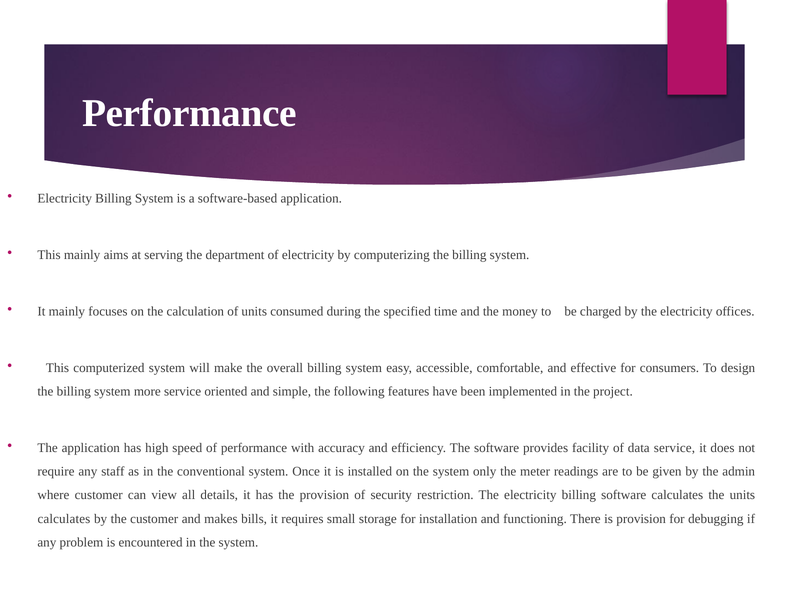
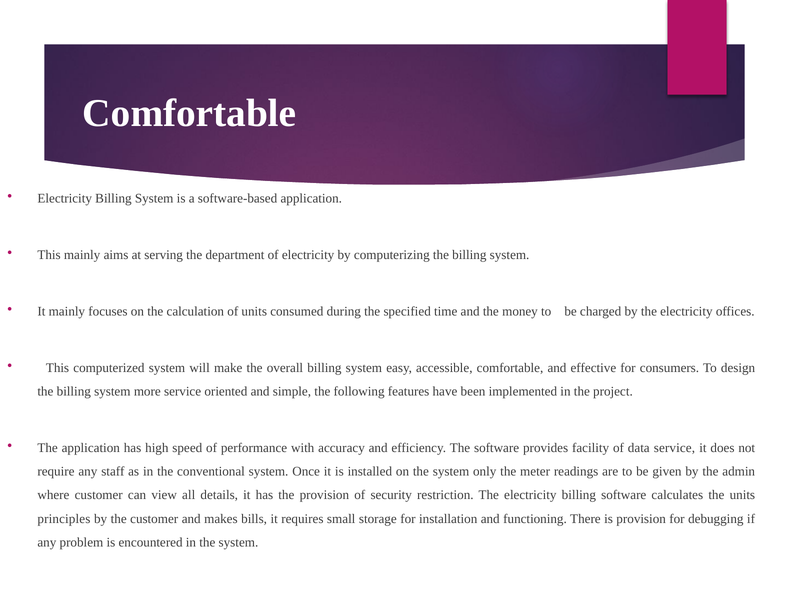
Performance at (190, 113): Performance -> Comfortable
calculates at (64, 519): calculates -> principles
